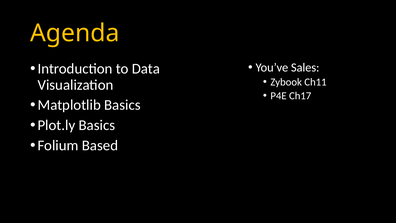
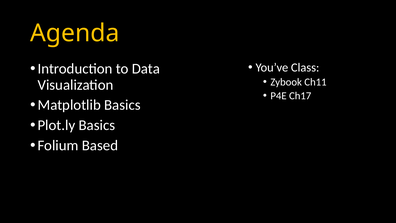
Sales: Sales -> Class
